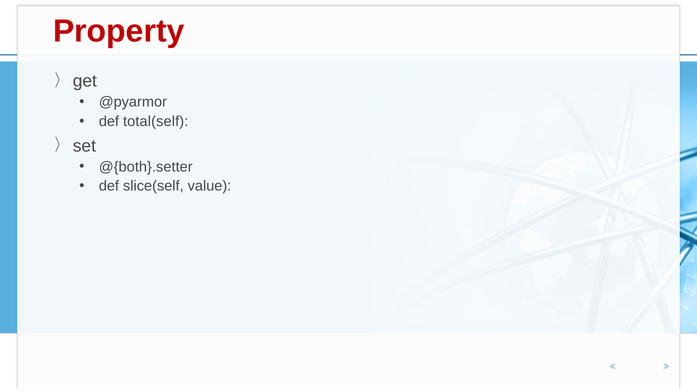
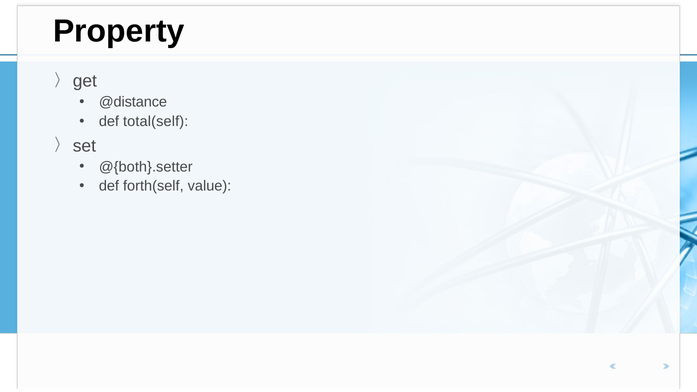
Property colour: red -> black
@pyarmor: @pyarmor -> @distance
slice(self: slice(self -> forth(self
